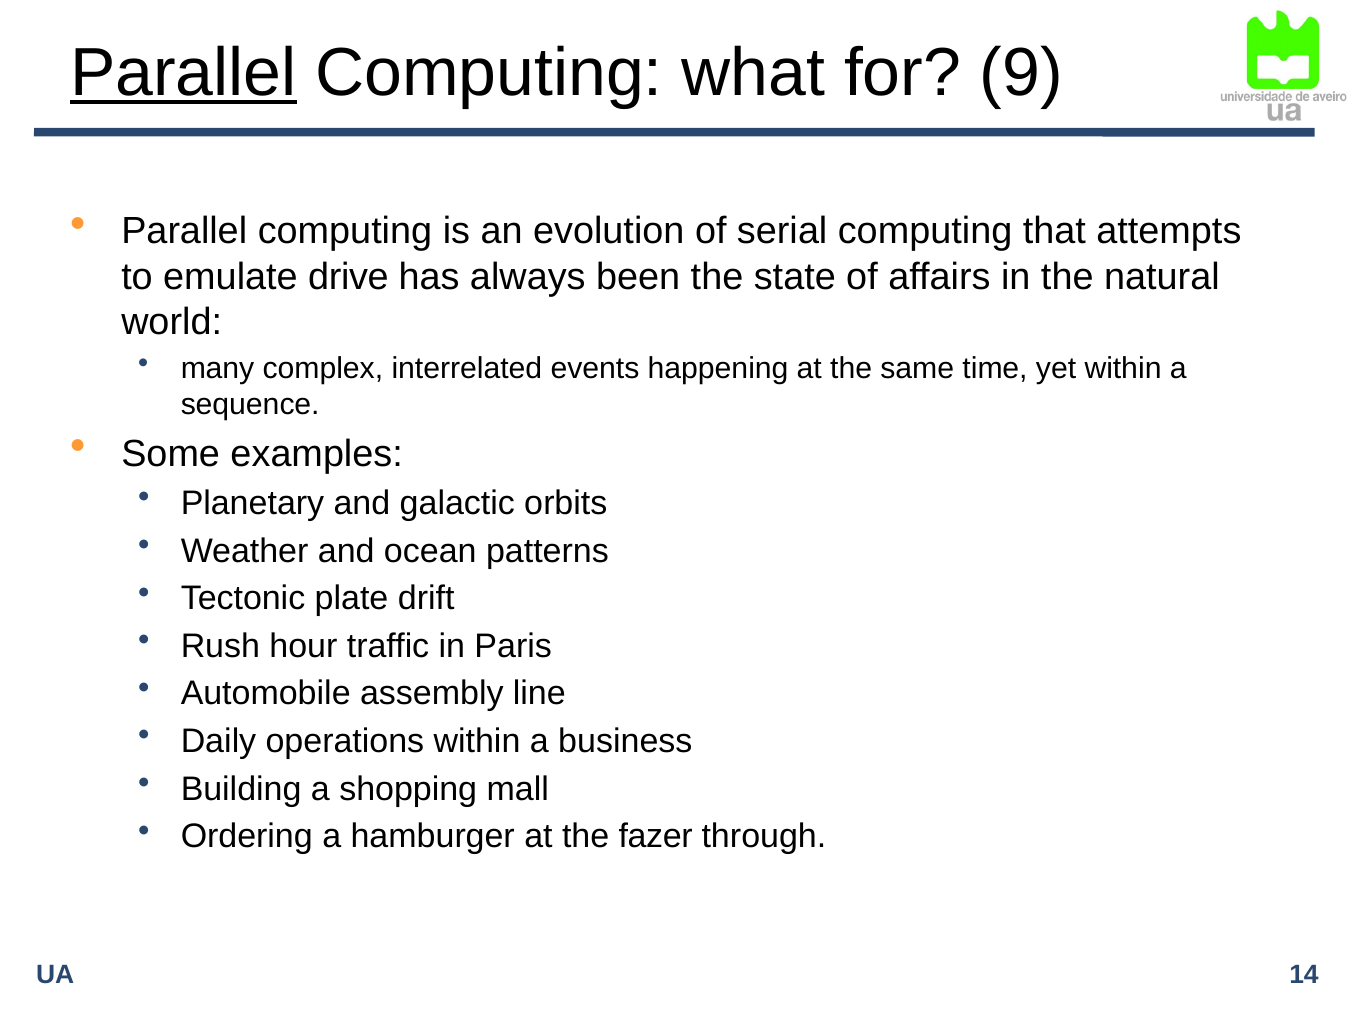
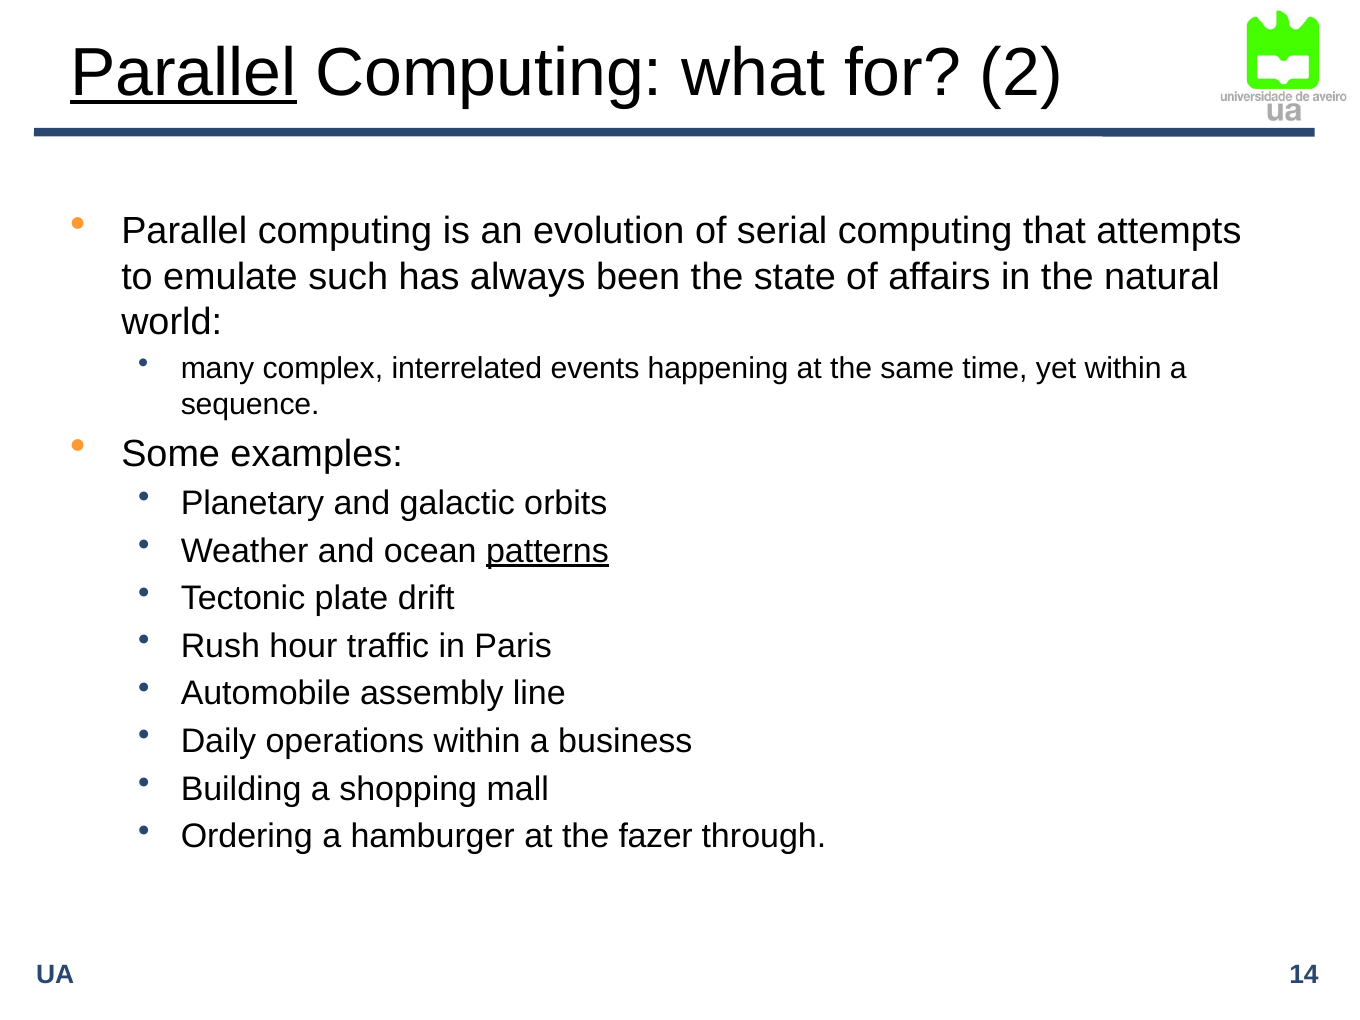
9: 9 -> 2
drive: drive -> such
patterns underline: none -> present
